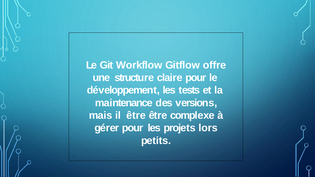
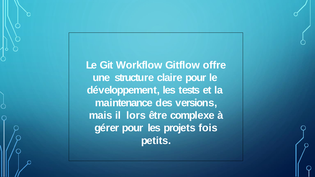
il être: être -> lors
lors: lors -> fois
